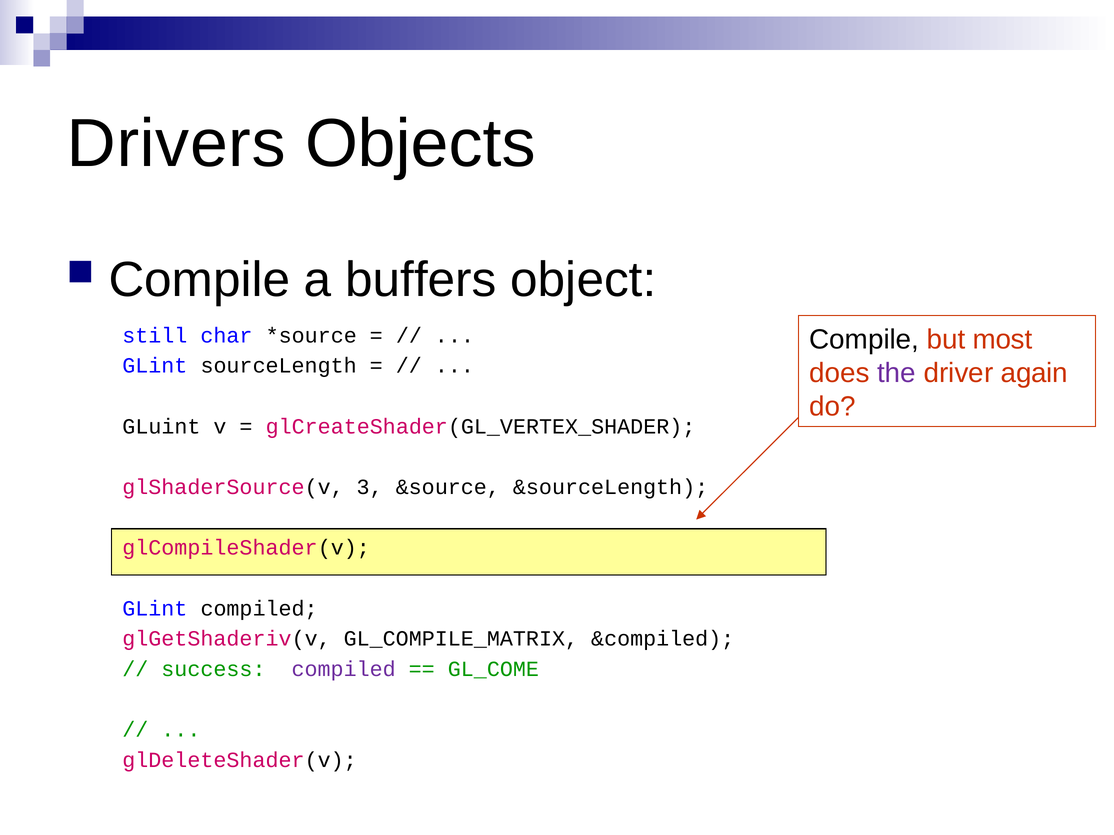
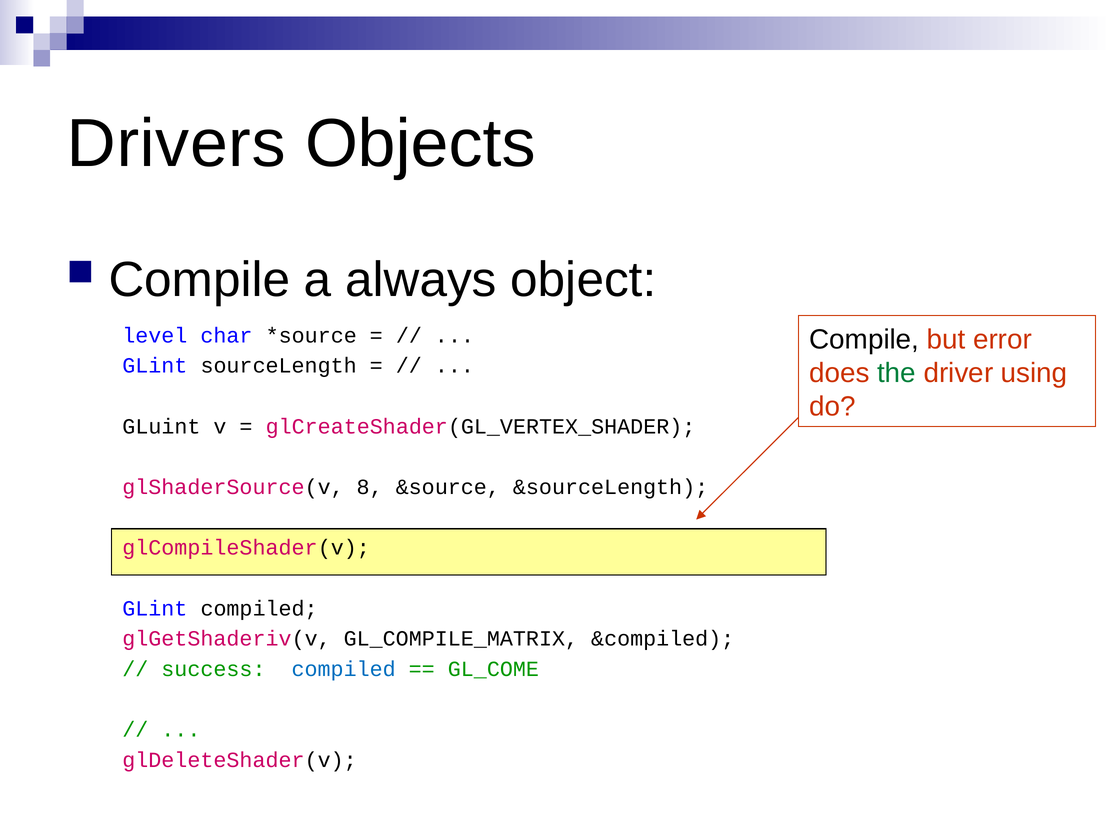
buffers: buffers -> always
most: most -> error
still: still -> level
the colour: purple -> green
again: again -> using
3: 3 -> 8
compiled at (344, 669) colour: purple -> blue
